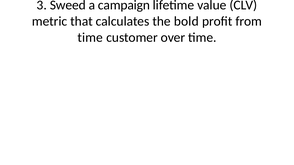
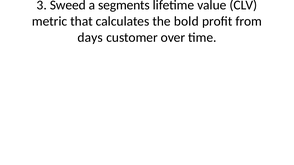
campaign: campaign -> segments
time at (90, 38): time -> days
